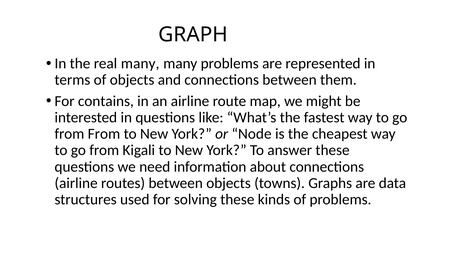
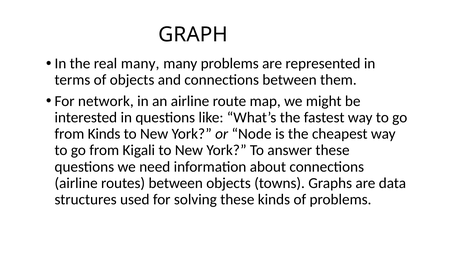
contains: contains -> network
from From: From -> Kinds
